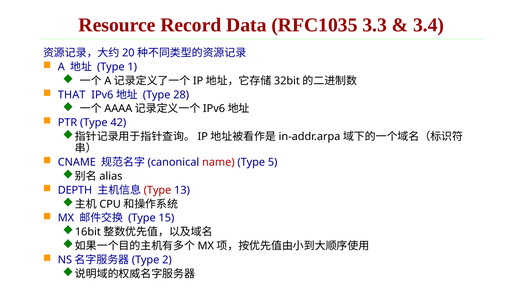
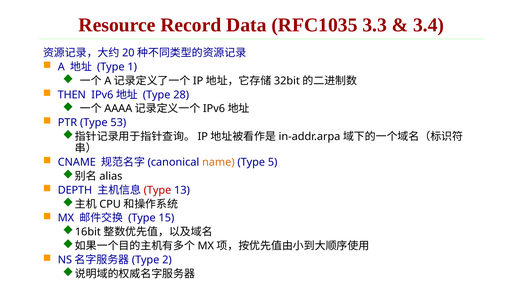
THAT: THAT -> THEN
42: 42 -> 53
name colour: red -> orange
